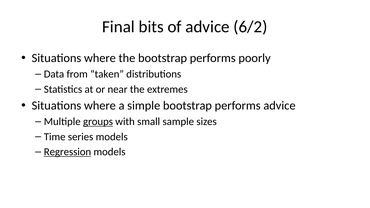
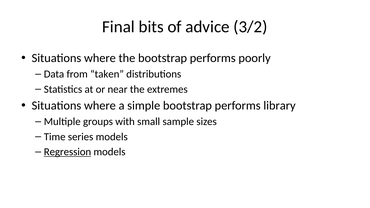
6/2: 6/2 -> 3/2
performs advice: advice -> library
groups underline: present -> none
